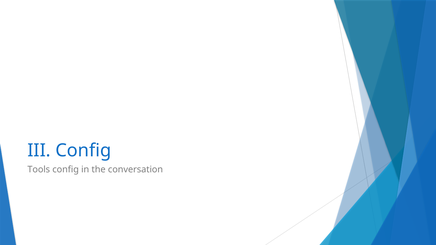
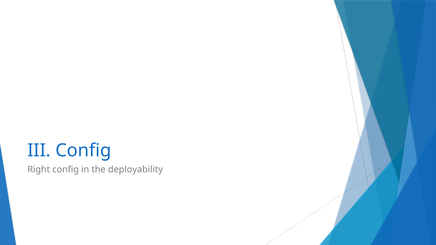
Tools: Tools -> Right
conversation: conversation -> deployability
